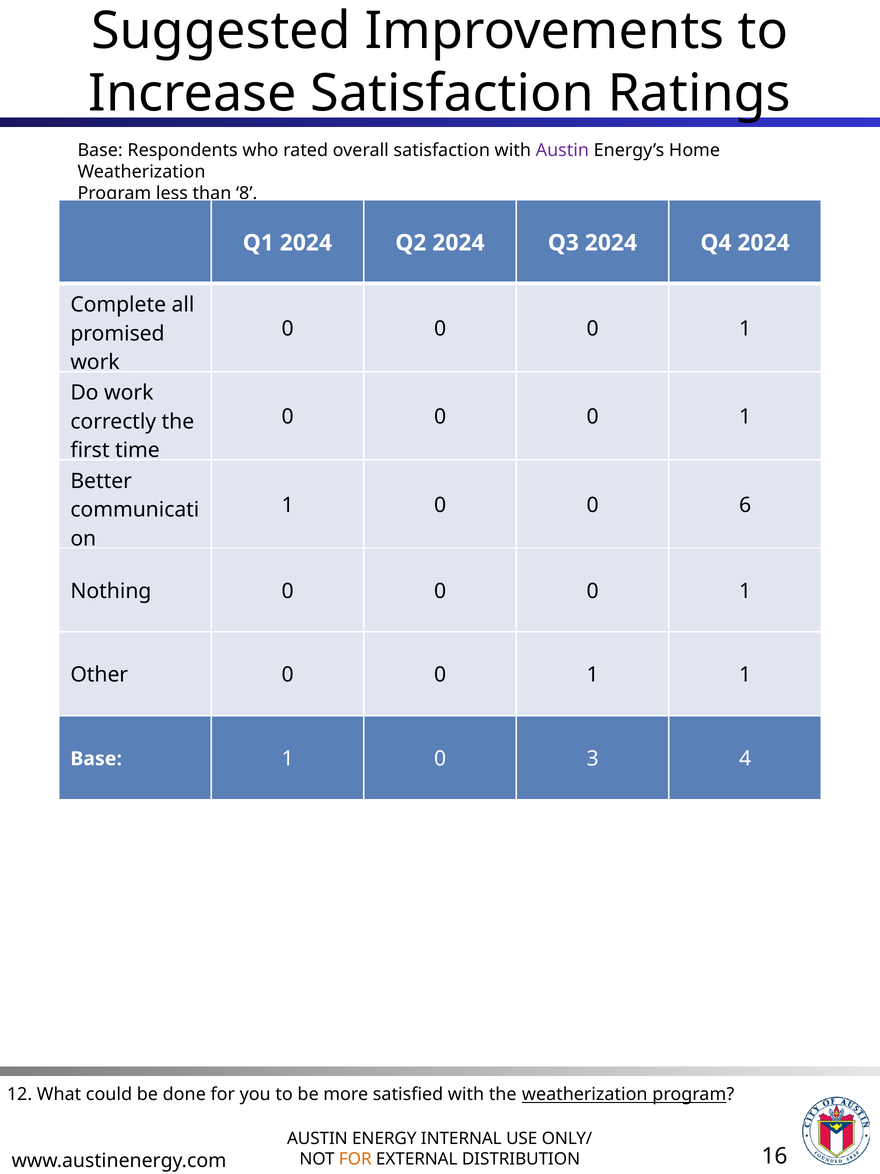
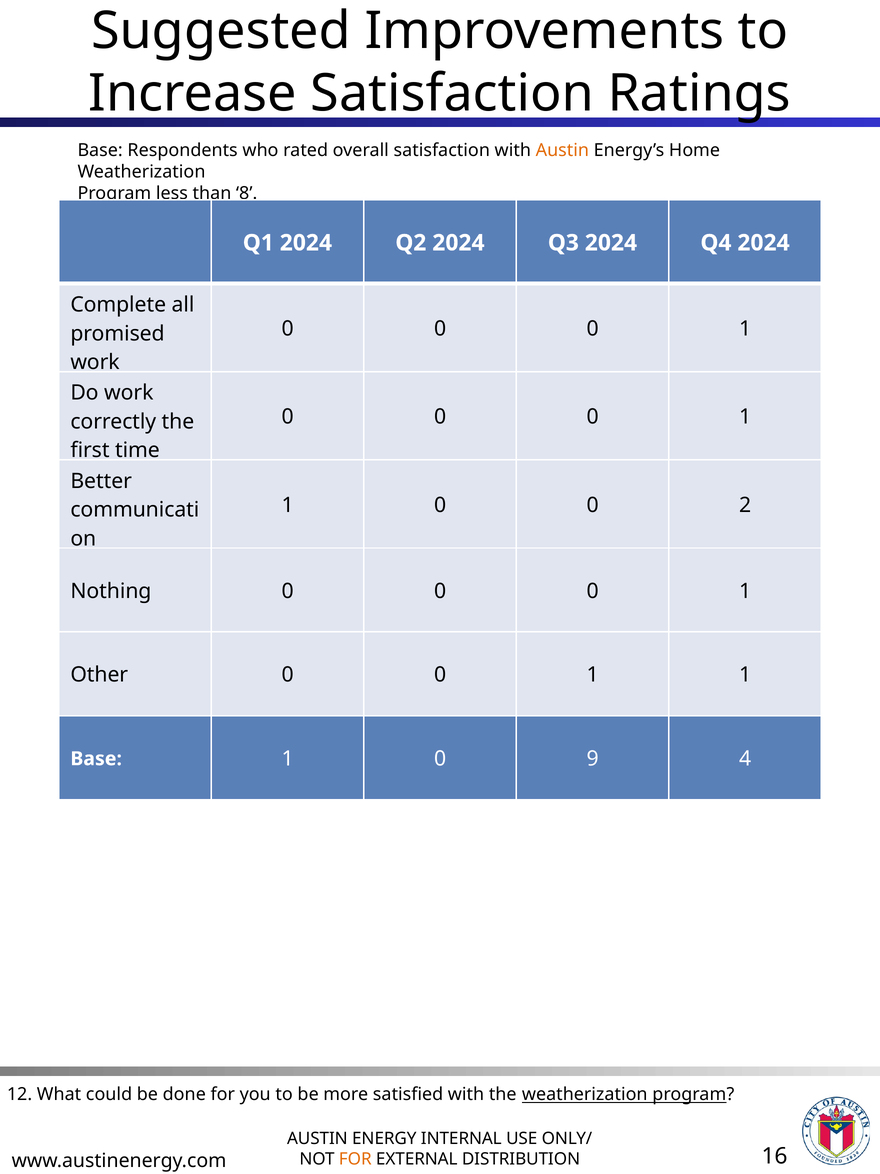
Austin at (562, 150) colour: purple -> orange
6: 6 -> 2
3: 3 -> 9
